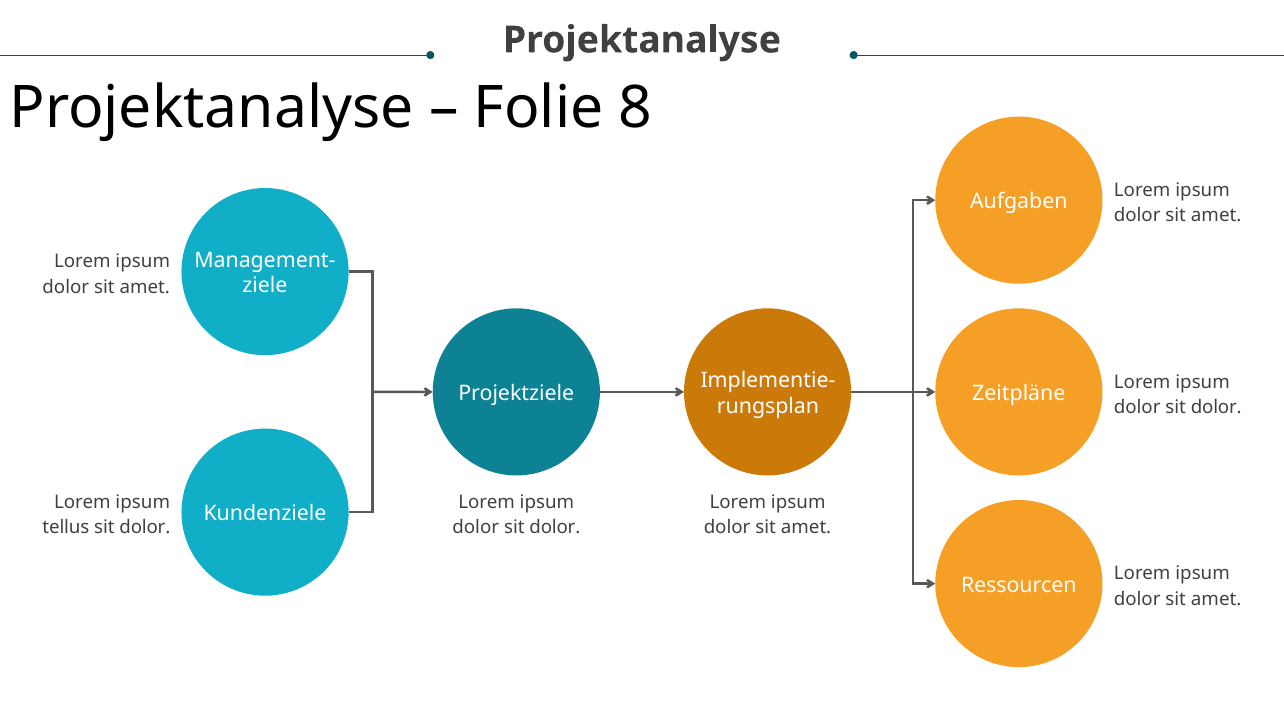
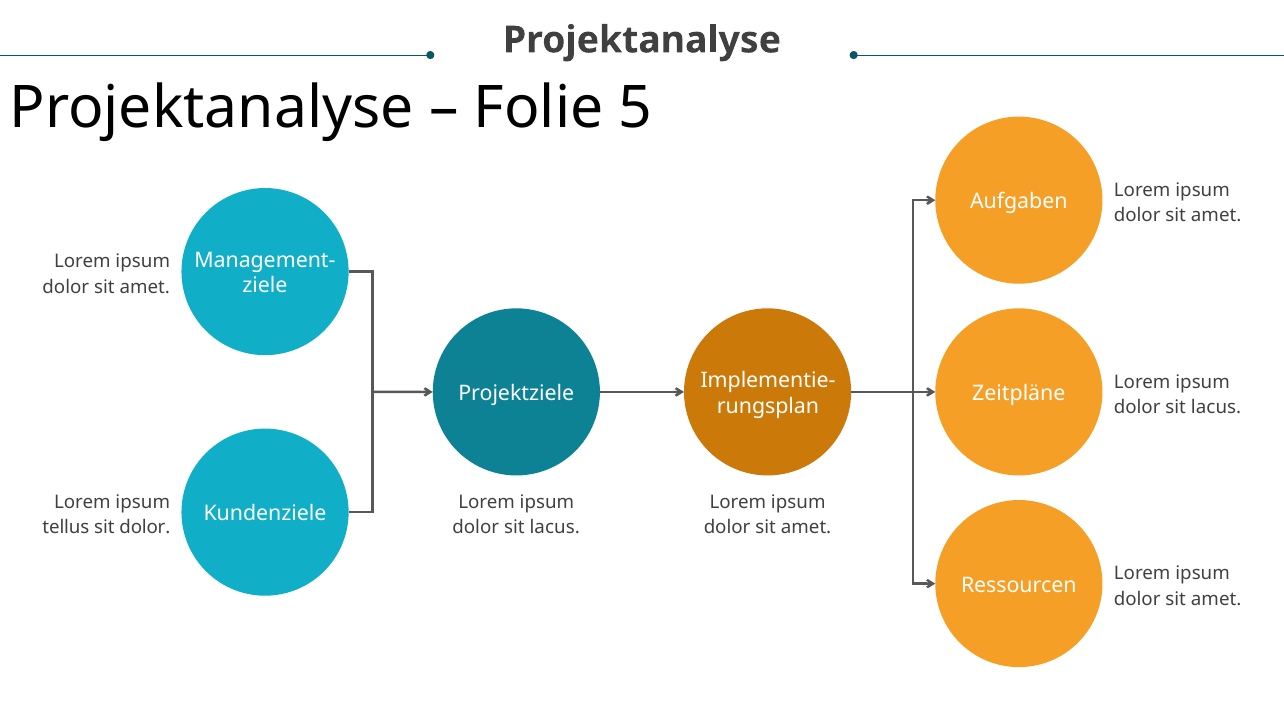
8: 8 -> 5
dolor at (1216, 407): dolor -> lacus
dolor at (555, 528): dolor -> lacus
